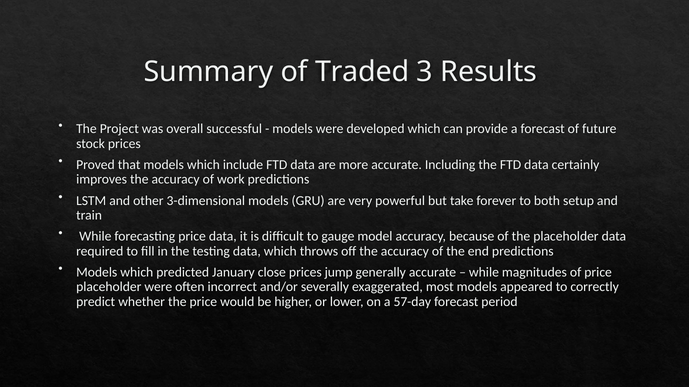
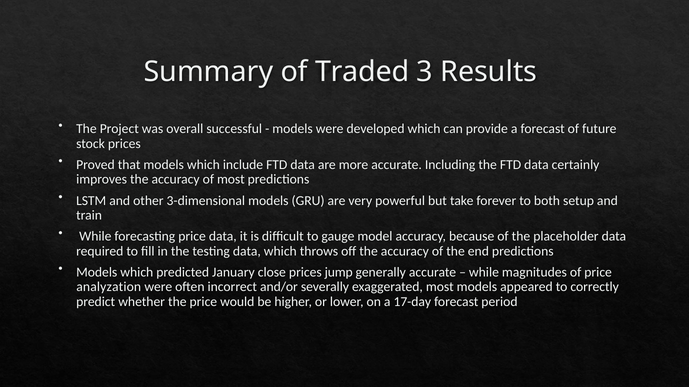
of work: work -> most
placeholder at (109, 287): placeholder -> analyzation
57-day: 57-day -> 17-day
